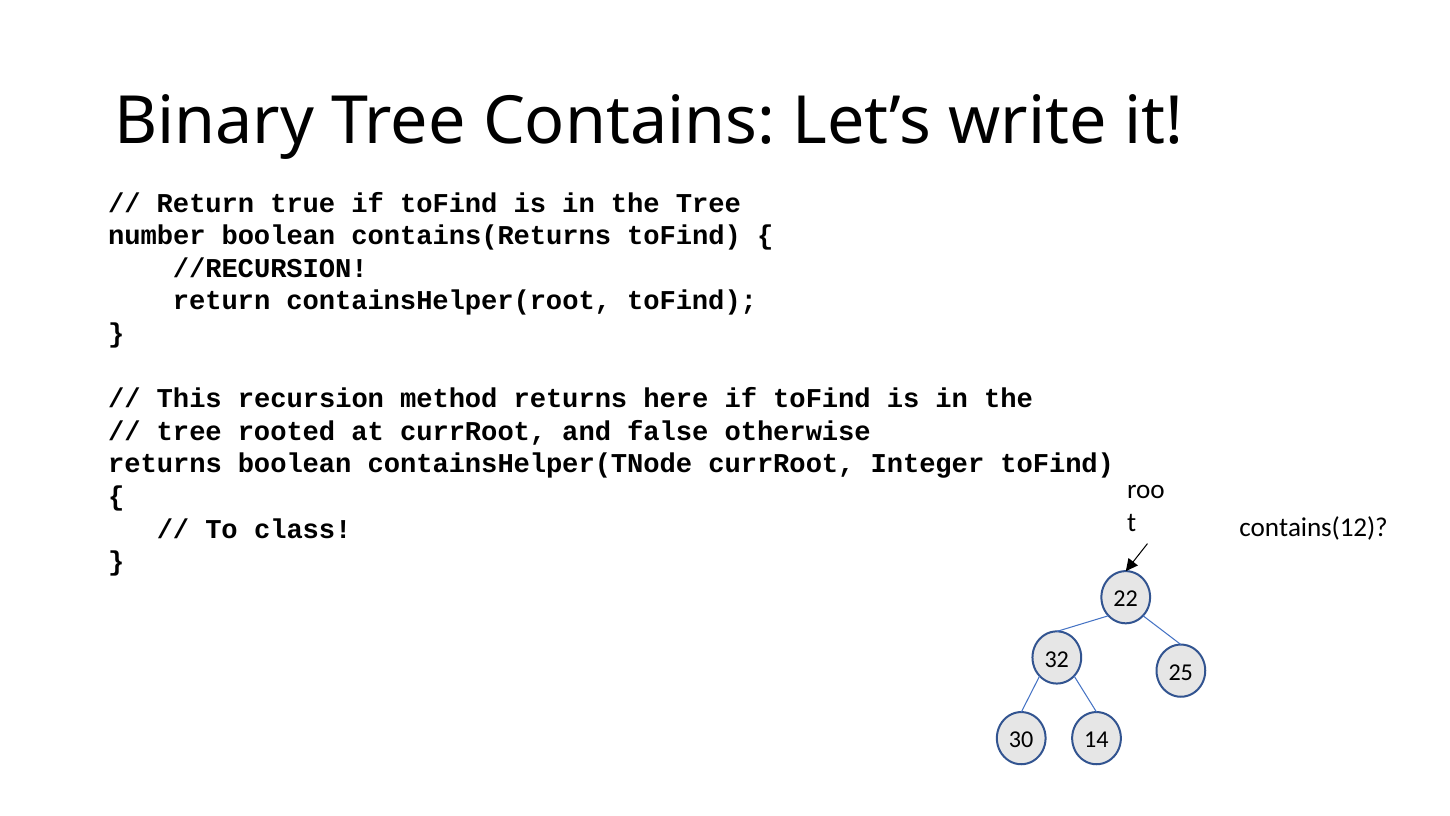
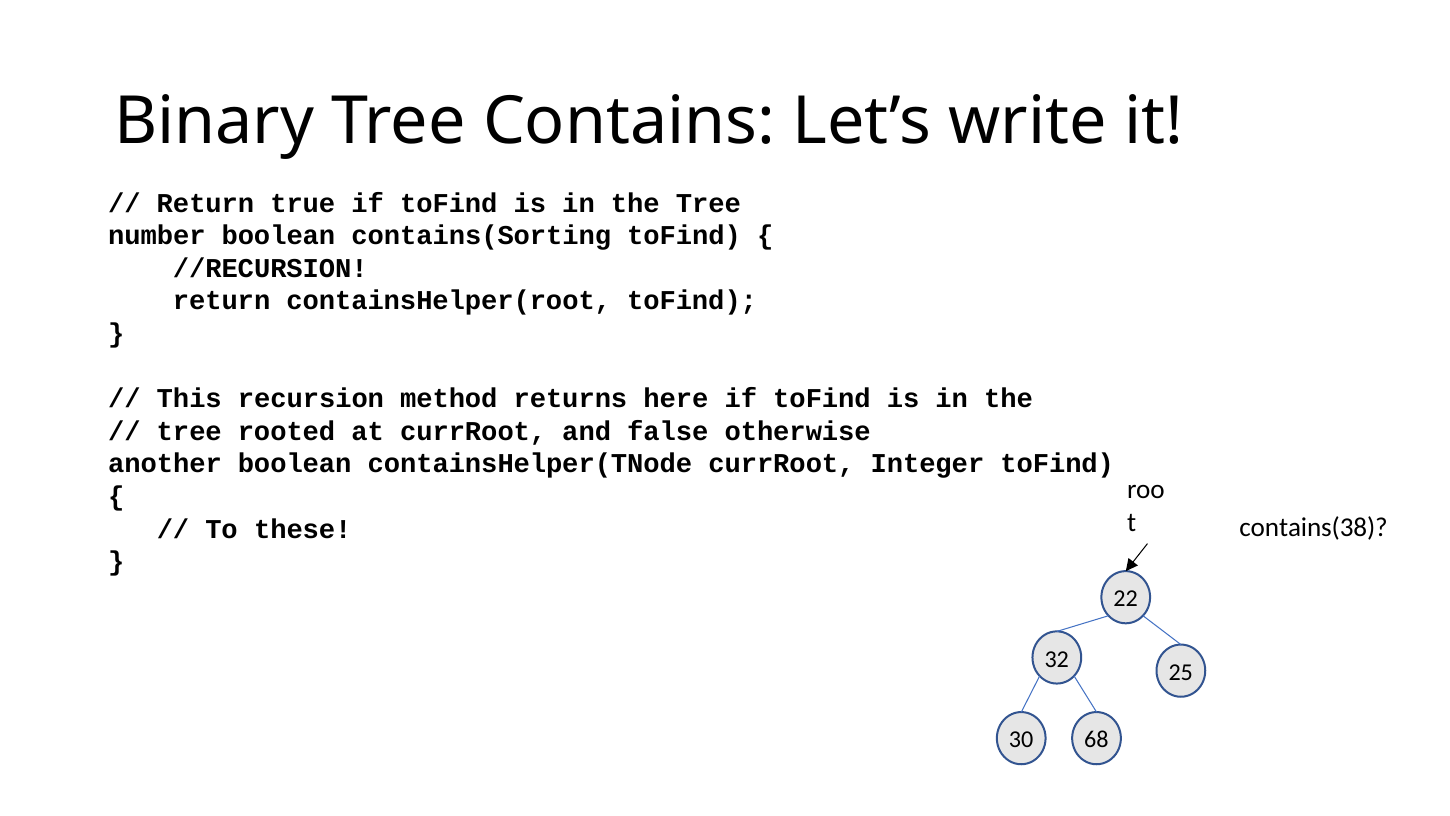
contains(Returns: contains(Returns -> contains(Sorting
returns at (165, 464): returns -> another
contains(12: contains(12 -> contains(38
class: class -> these
14: 14 -> 68
